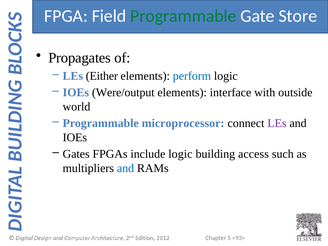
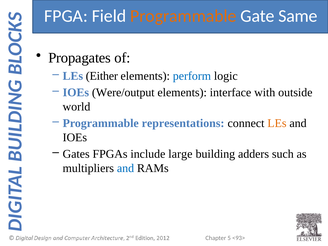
Programmable at (183, 16) colour: green -> orange
Store: Store -> Same
microprocessor: microprocessor -> representations
LEs at (277, 123) colour: purple -> orange
include logic: logic -> large
access: access -> adders
